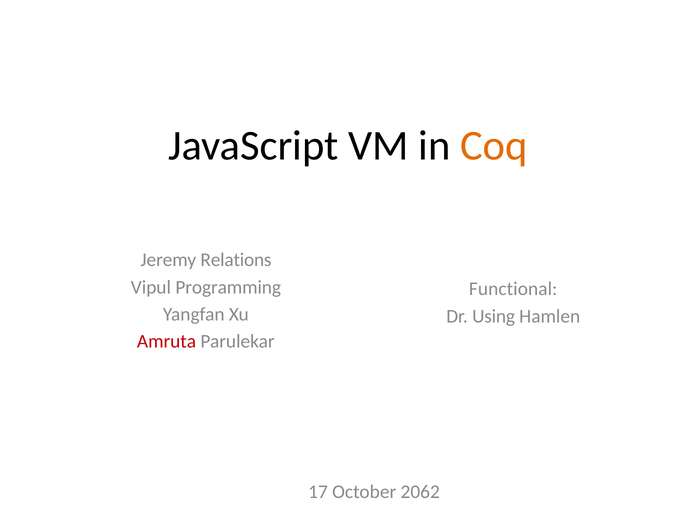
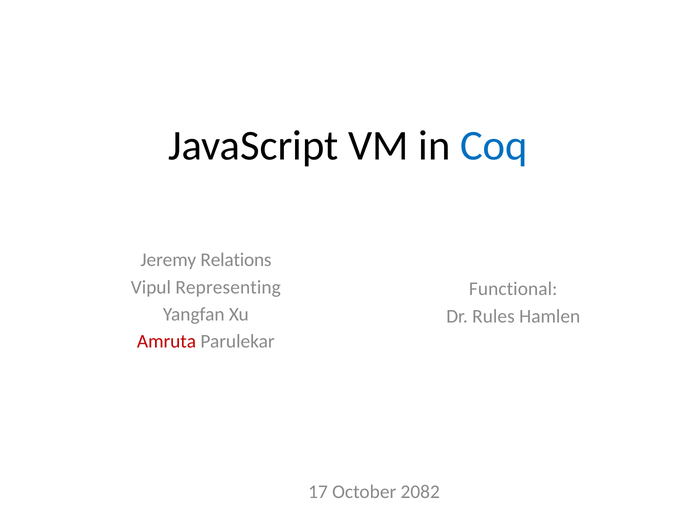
Coq colour: orange -> blue
Programming: Programming -> Representing
Using: Using -> Rules
2062: 2062 -> 2082
